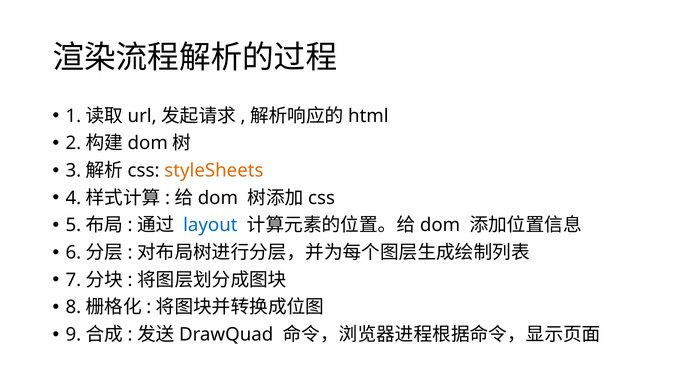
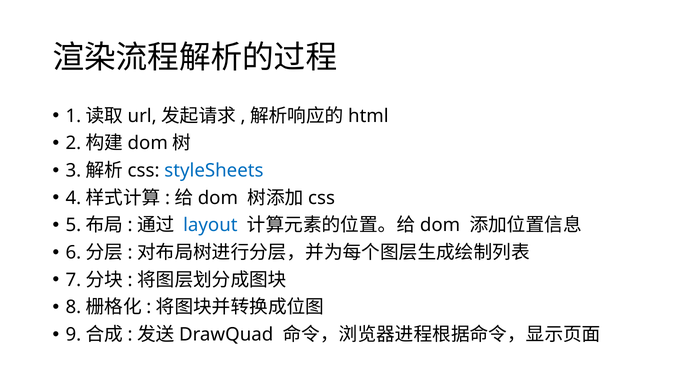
styleSheets colour: orange -> blue
